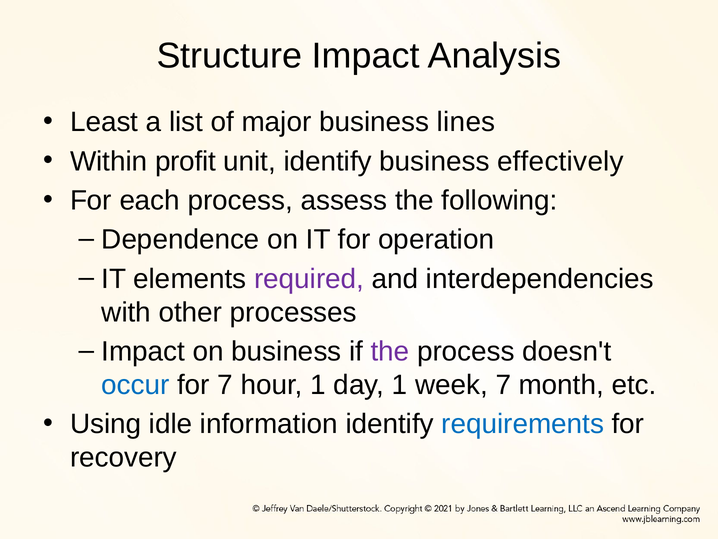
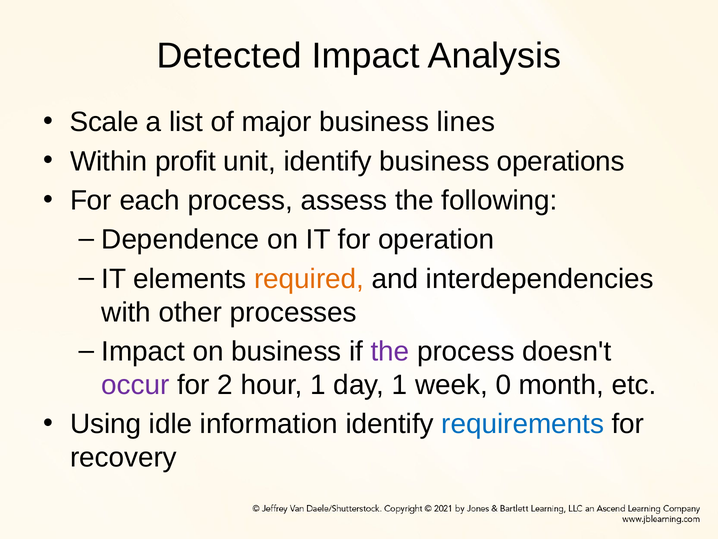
Structure: Structure -> Detected
Least: Least -> Scale
effectively: effectively -> operations
required colour: purple -> orange
occur colour: blue -> purple
for 7: 7 -> 2
week 7: 7 -> 0
